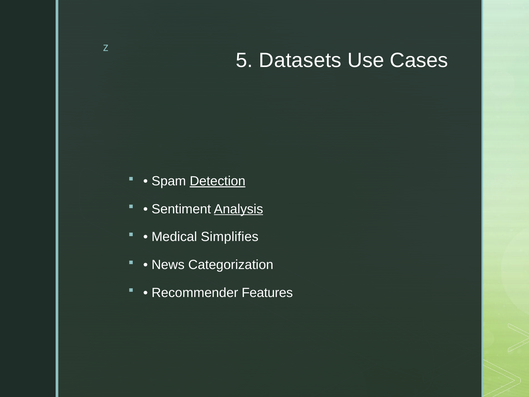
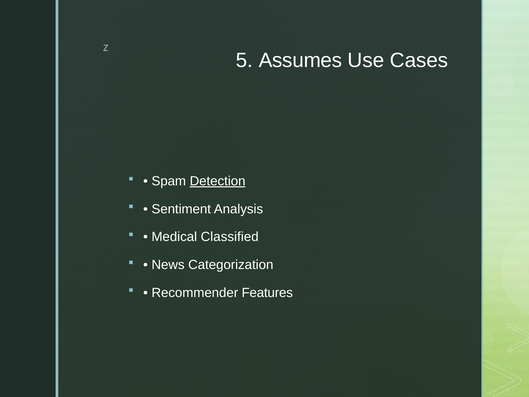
Datasets: Datasets -> Assumes
Analysis underline: present -> none
Simplifies: Simplifies -> Classified
